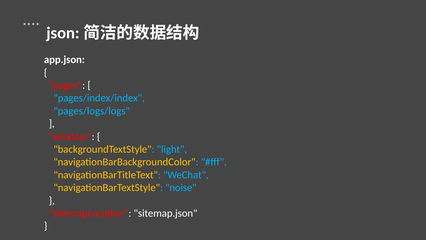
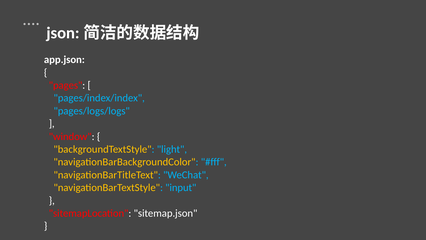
noise: noise -> input
